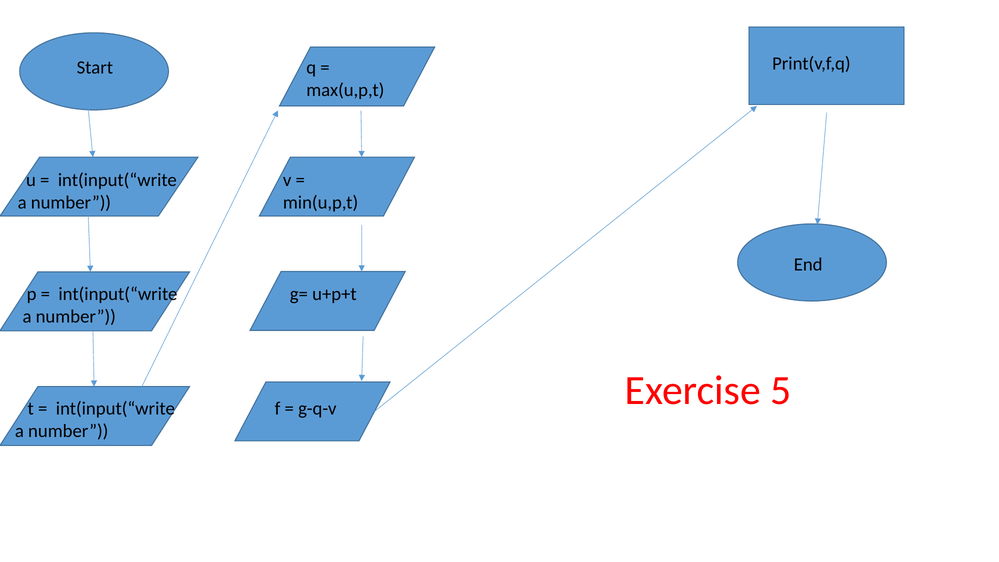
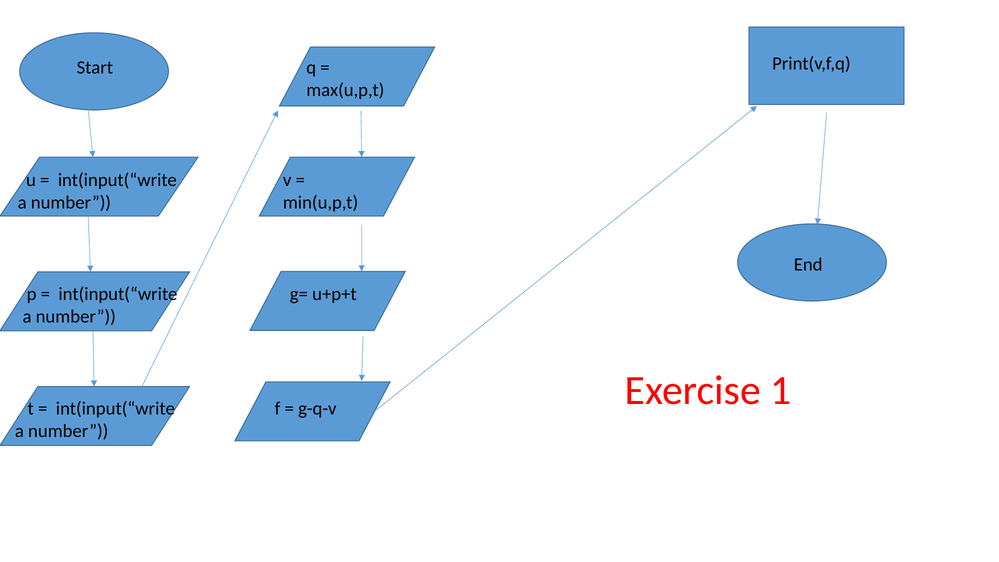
5: 5 -> 1
